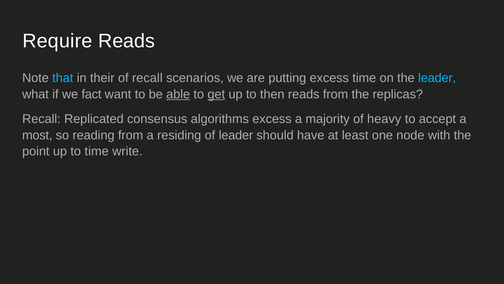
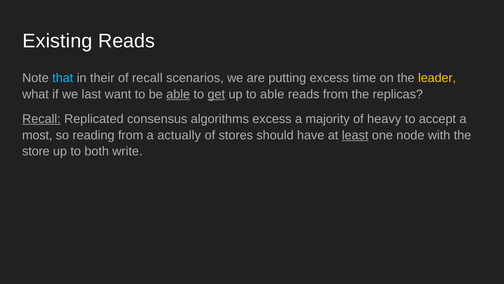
Require: Require -> Existing
leader at (437, 78) colour: light blue -> yellow
fact: fact -> last
to then: then -> able
Recall at (41, 119) underline: none -> present
residing: residing -> actually
of leader: leader -> stores
least underline: none -> present
point: point -> store
to time: time -> both
